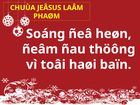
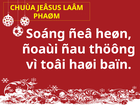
ñeâm: ñeâm -> ñoaùi
